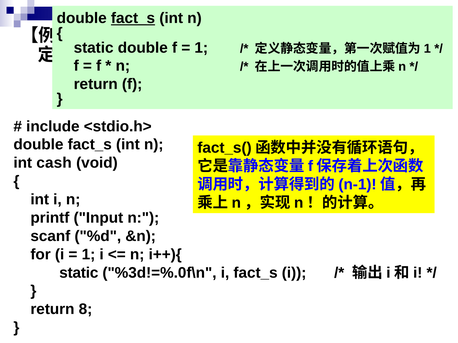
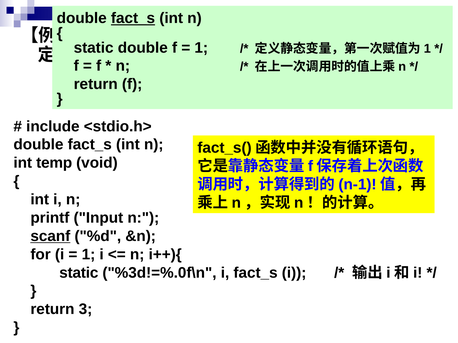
cash: cash -> temp
scanf underline: none -> present
8: 8 -> 3
